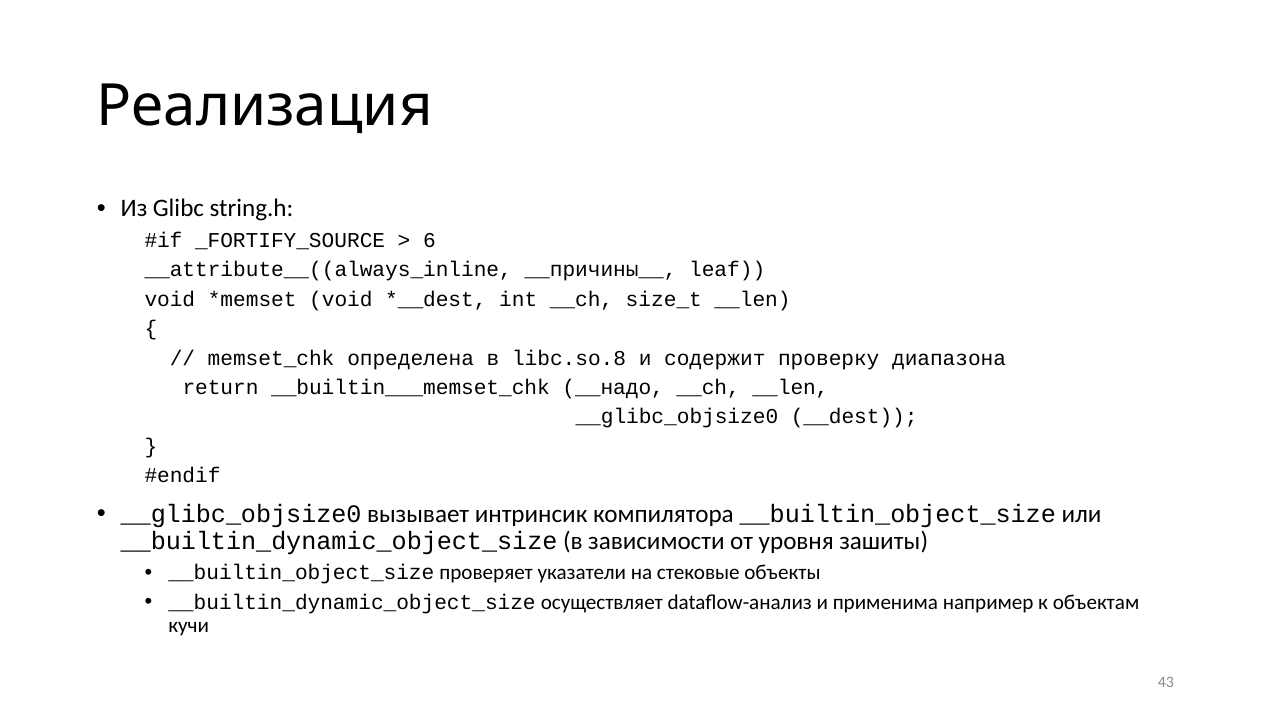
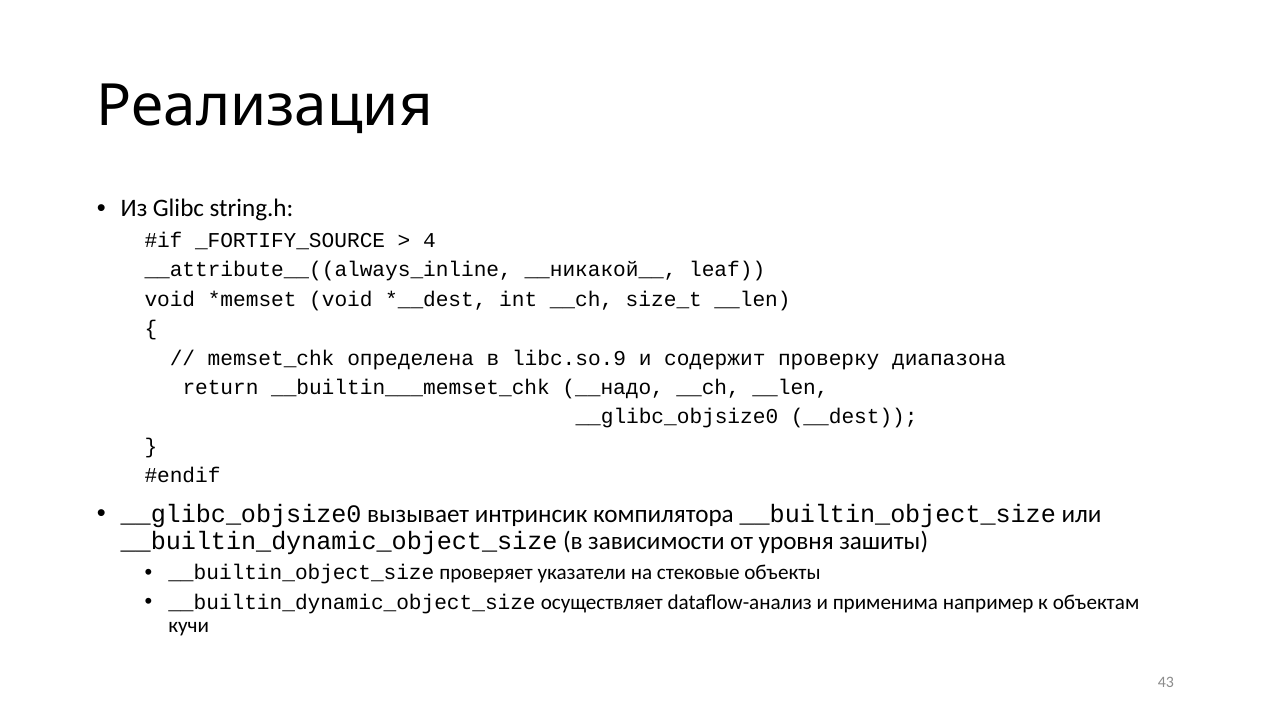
6: 6 -> 4
__причины__: __причины__ -> __никакой__
libc.so.8: libc.so.8 -> libc.so.9
